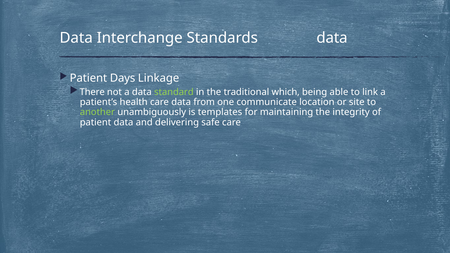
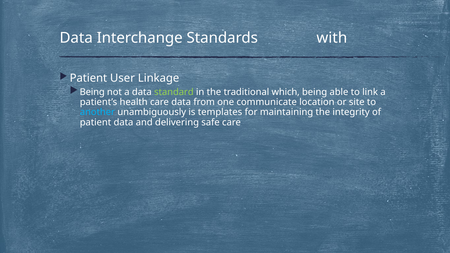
Standards data: data -> with
Days: Days -> User
There at (92, 92): There -> Being
another colour: light green -> light blue
